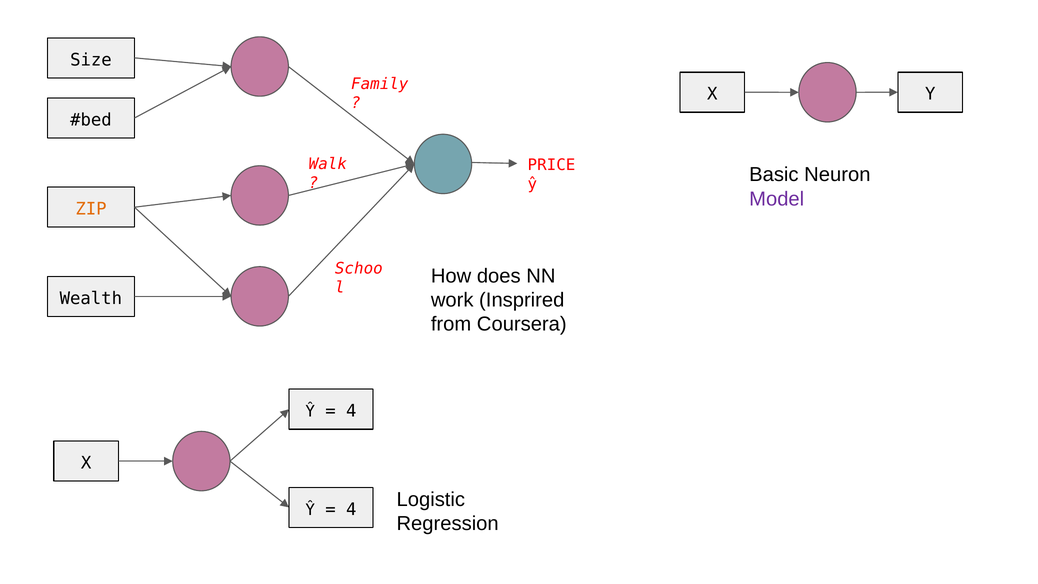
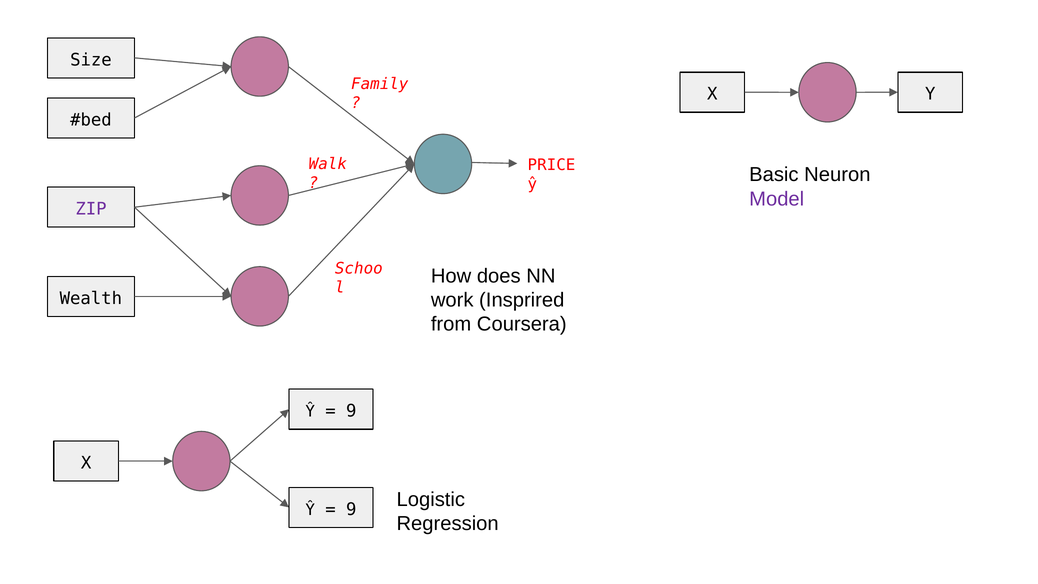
ZIP colour: orange -> purple
4 at (351, 411): 4 -> 9
4 at (351, 509): 4 -> 9
